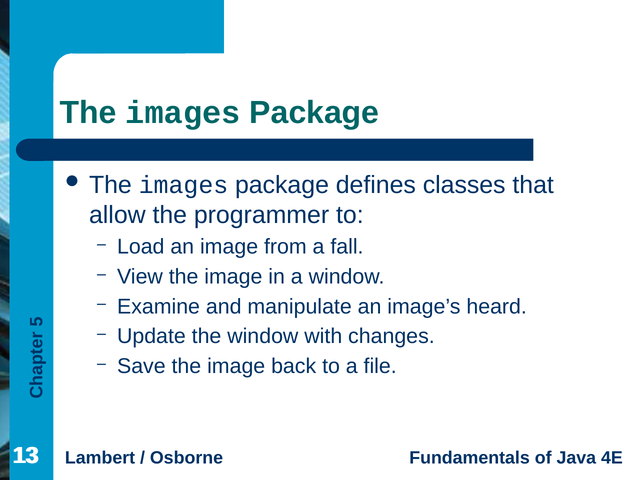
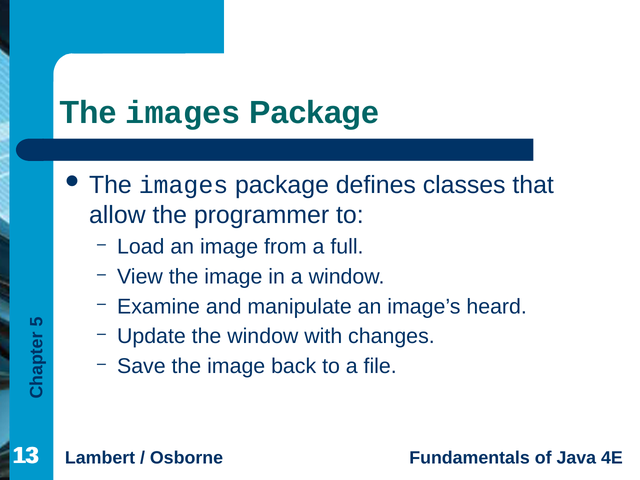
fall: fall -> full
